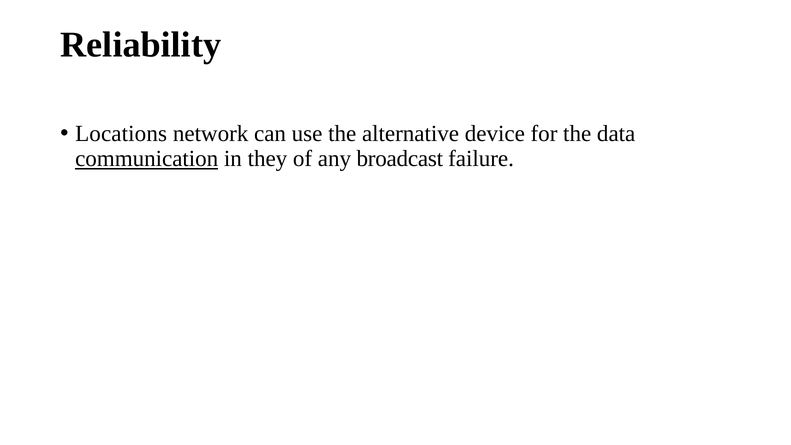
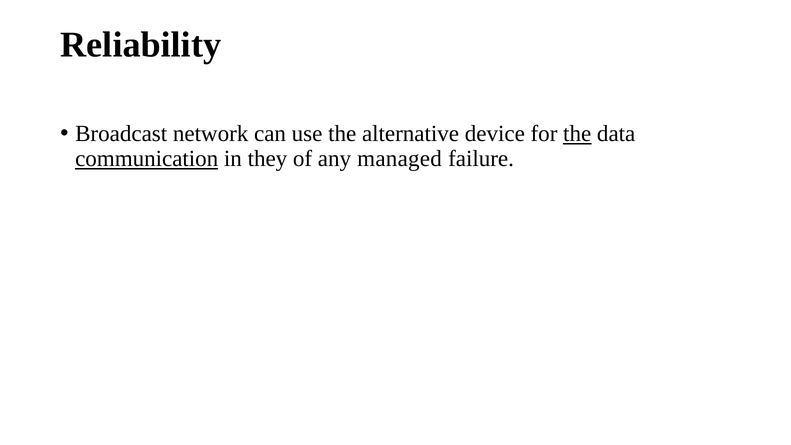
Locations: Locations -> Broadcast
the at (577, 134) underline: none -> present
broadcast: broadcast -> managed
